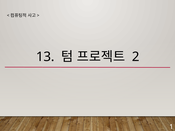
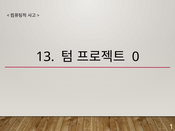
2: 2 -> 0
